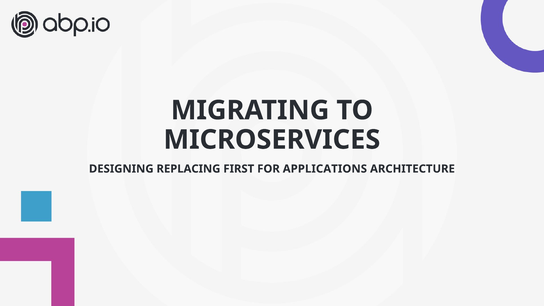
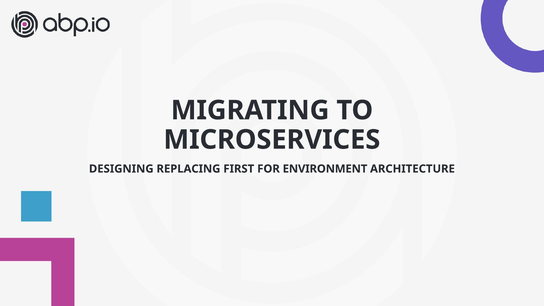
APPLICATIONS: APPLICATIONS -> ENVIRONMENT
